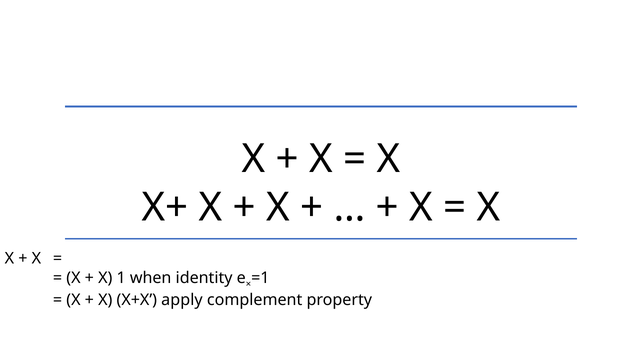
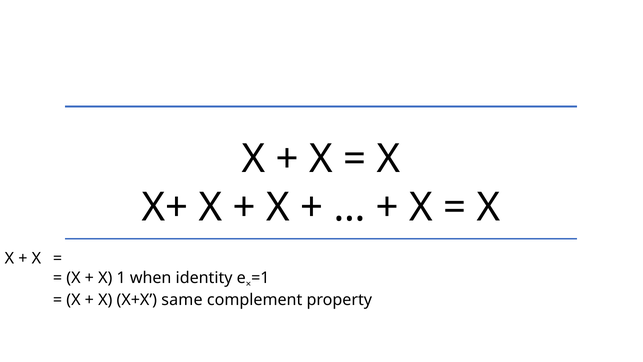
apply: apply -> same
